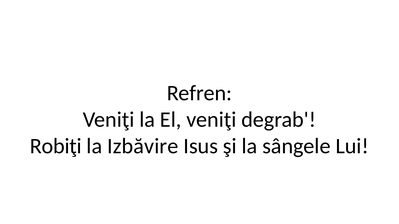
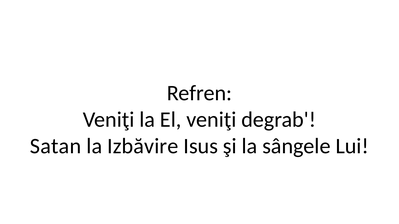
Robiţi: Robiţi -> Satan
